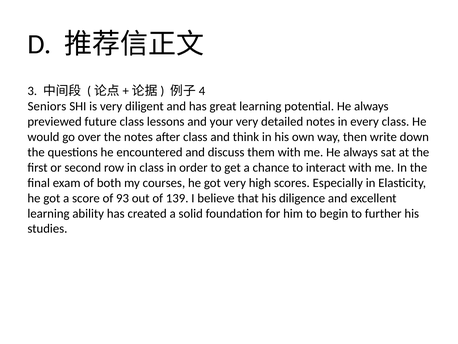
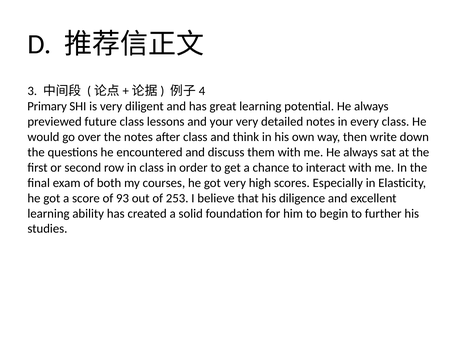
Seniors: Seniors -> Primary
139: 139 -> 253
